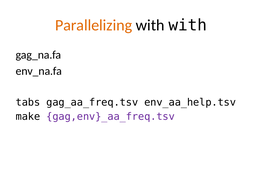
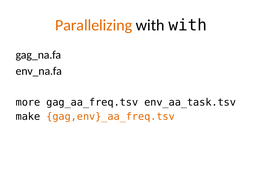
tabs: tabs -> more
env_aa_help.tsv: env_aa_help.tsv -> env_aa_task.tsv
gag,env}_aa_freq.tsv colour: purple -> orange
